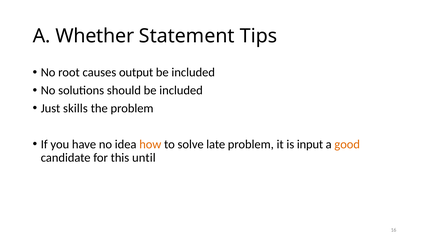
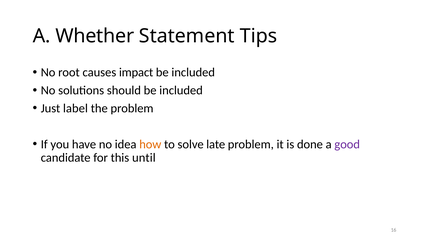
output: output -> impact
skills: skills -> label
input: input -> done
good colour: orange -> purple
